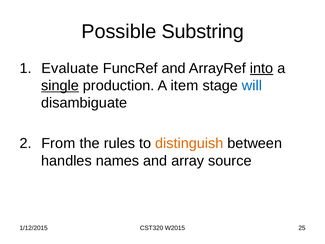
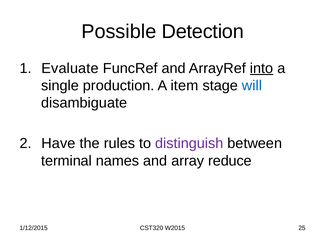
Substring: Substring -> Detection
single underline: present -> none
From: From -> Have
distinguish colour: orange -> purple
handles: handles -> terminal
source: source -> reduce
